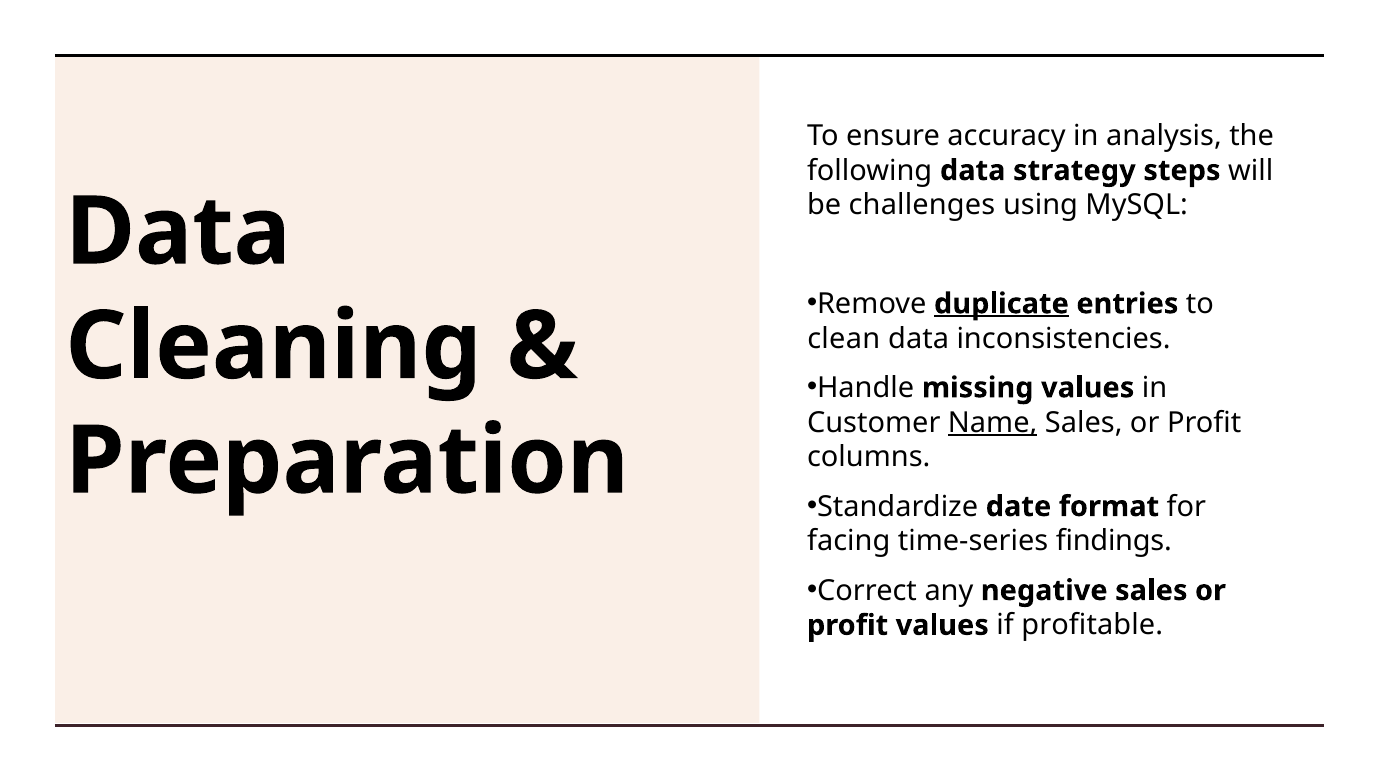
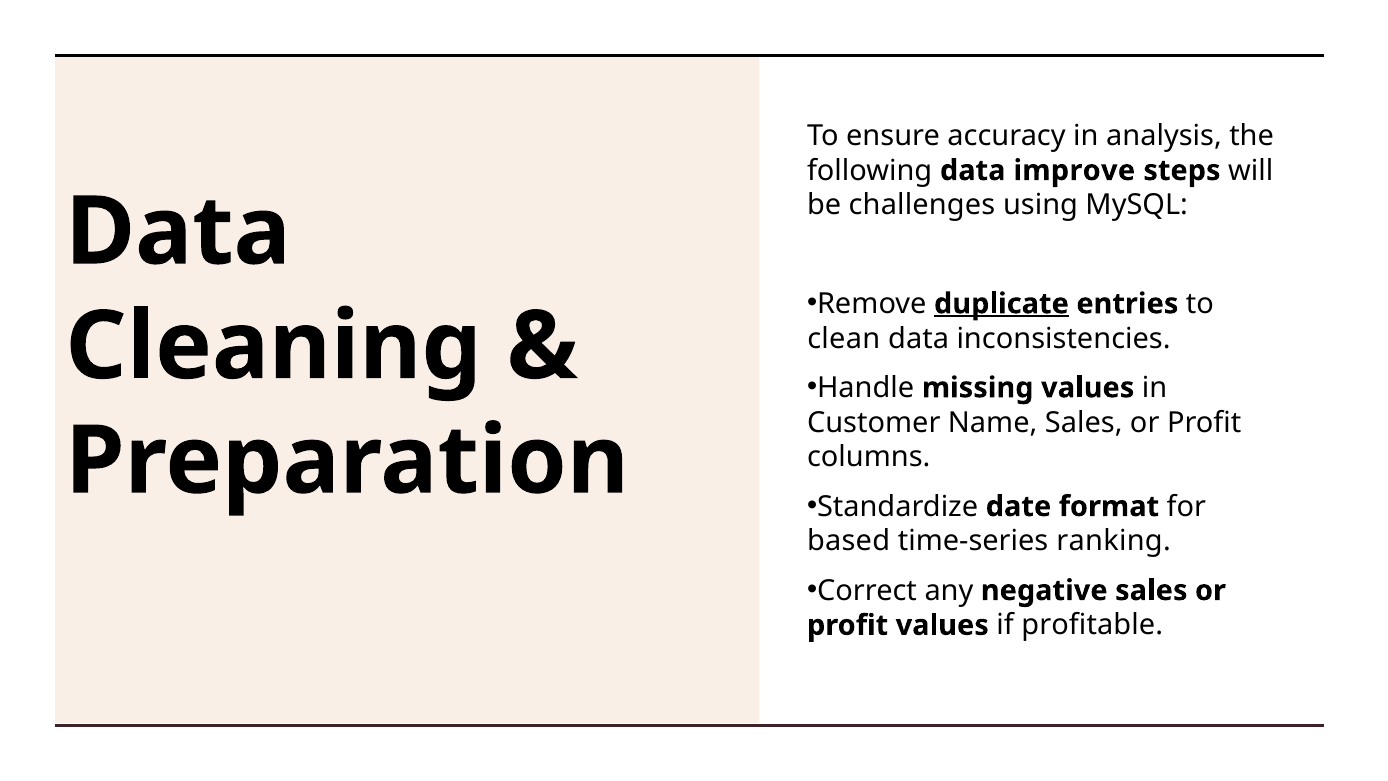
strategy: strategy -> improve
Name underline: present -> none
facing: facing -> based
findings: findings -> ranking
